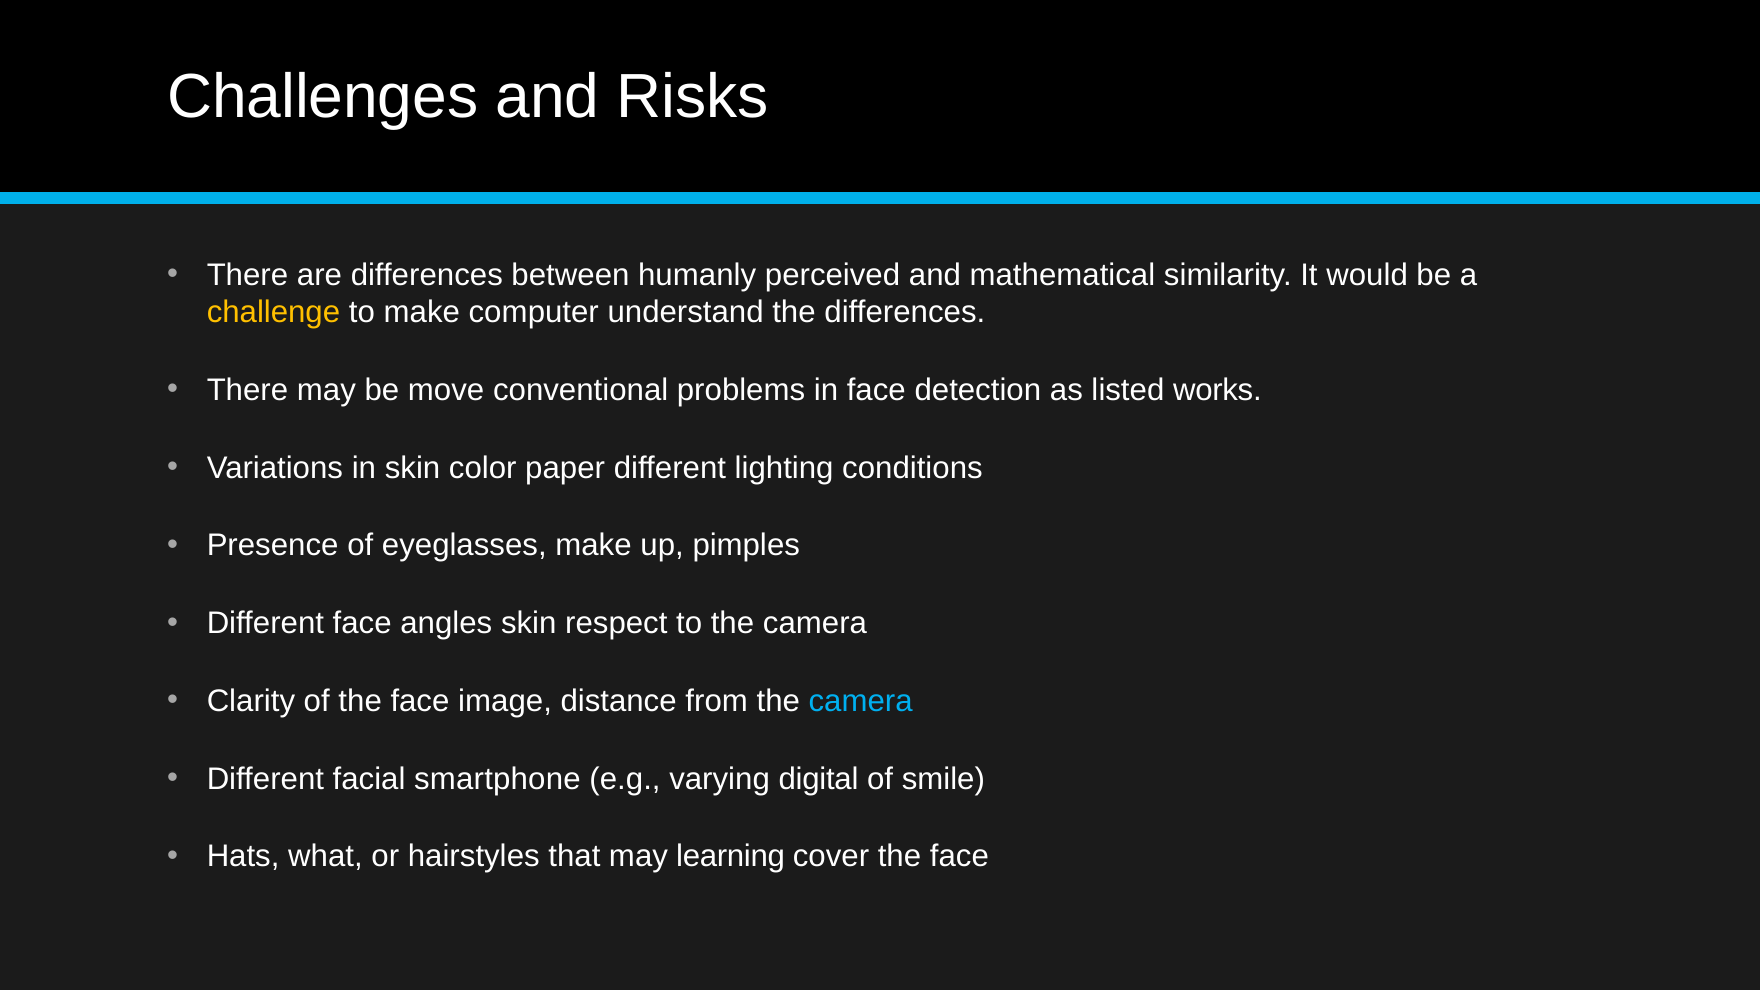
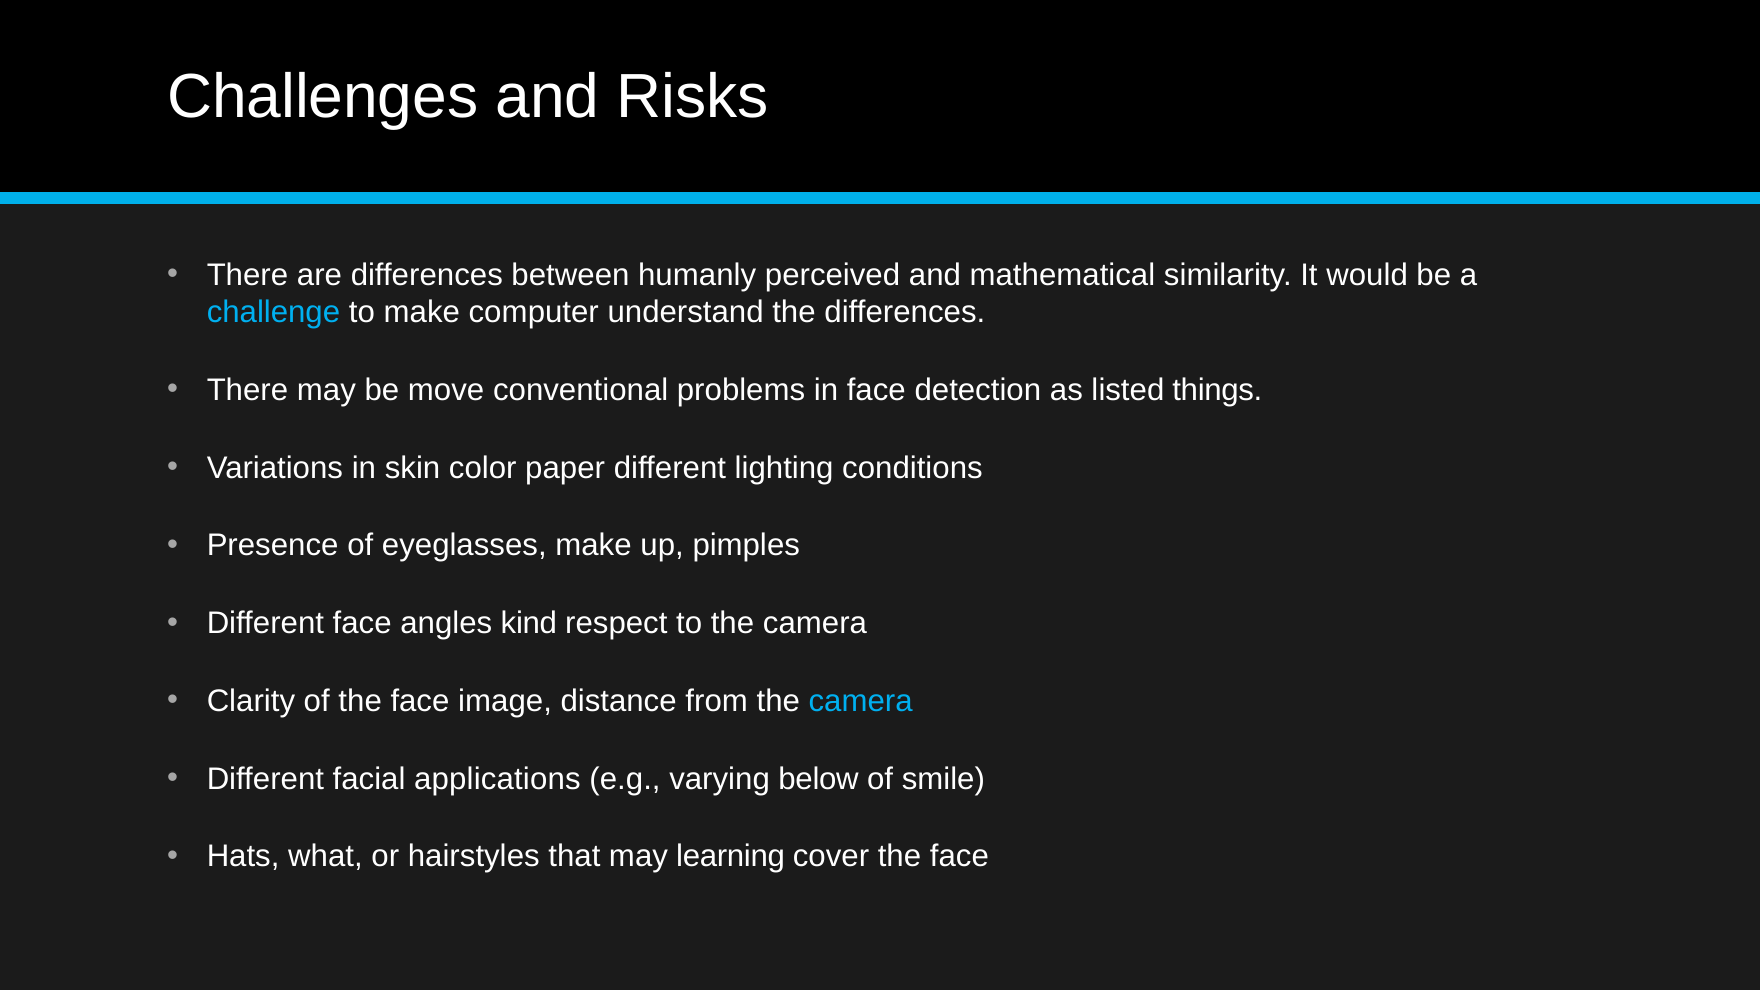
challenge colour: yellow -> light blue
works: works -> things
angles skin: skin -> kind
smartphone: smartphone -> applications
digital: digital -> below
